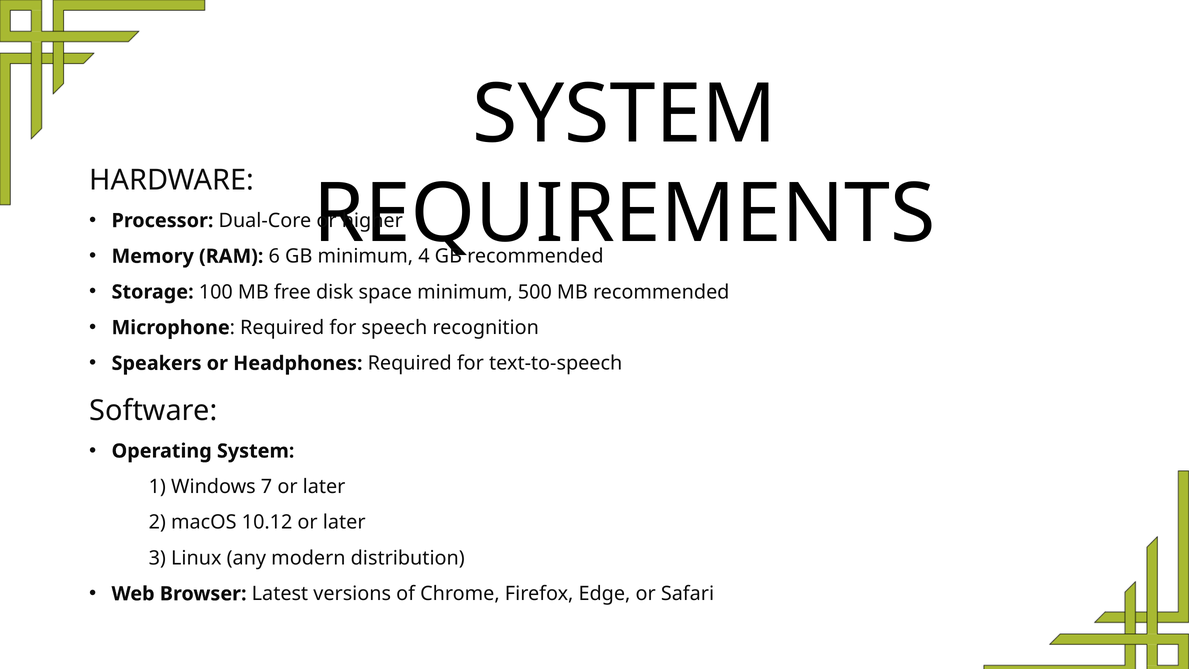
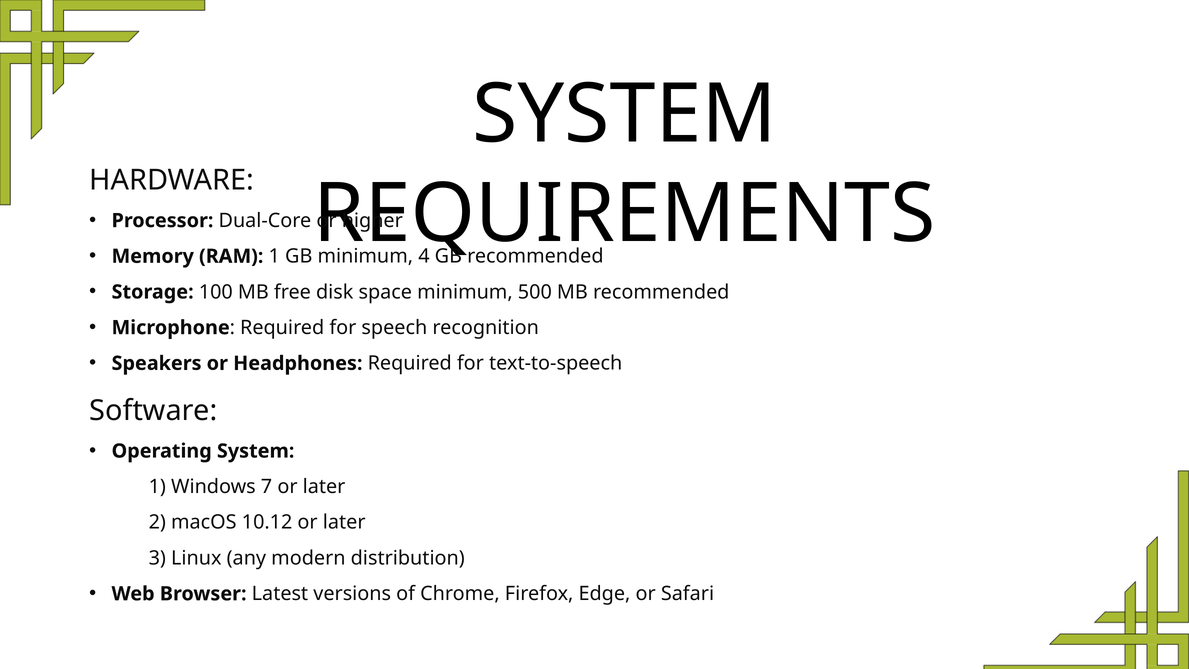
RAM 6: 6 -> 1
